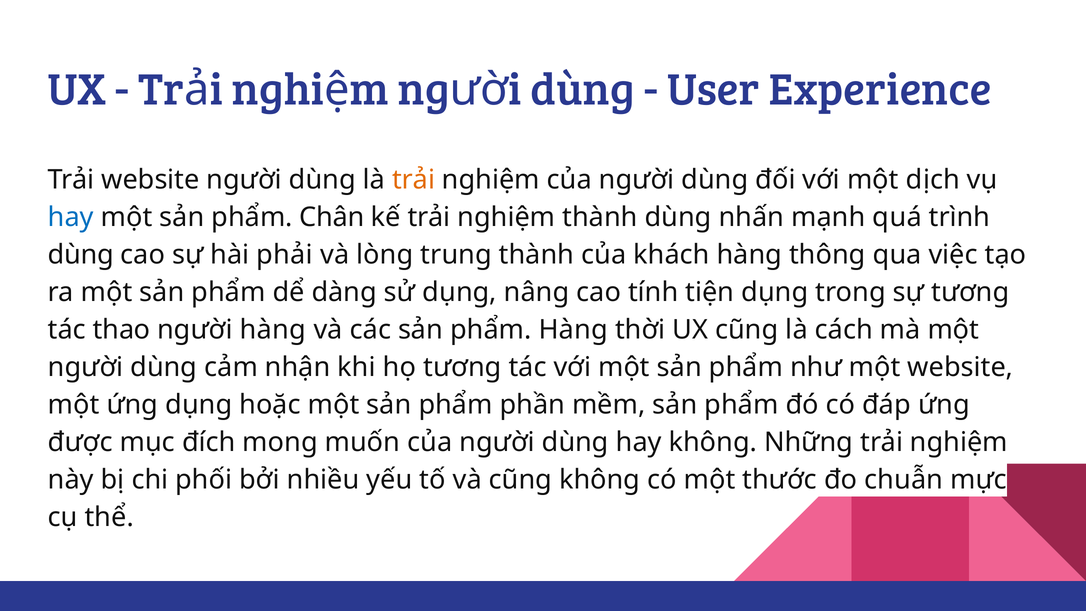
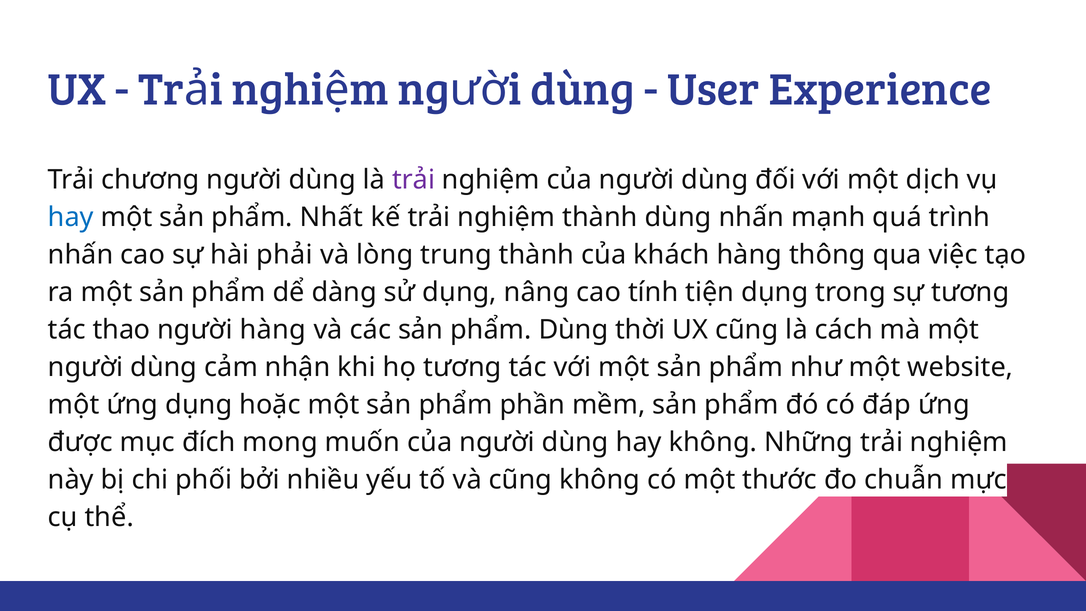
Trải website: website -> chương
trải at (414, 180) colour: orange -> purple
Chân: Chân -> Nhất
dùng at (81, 255): dùng -> nhấn
phẩm Hàng: Hàng -> Dùng
